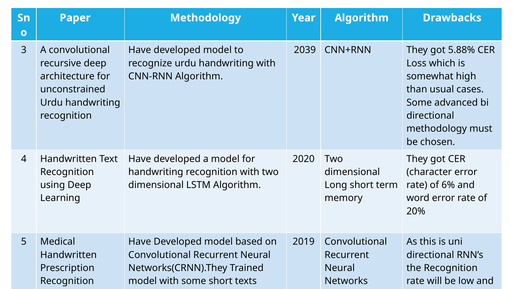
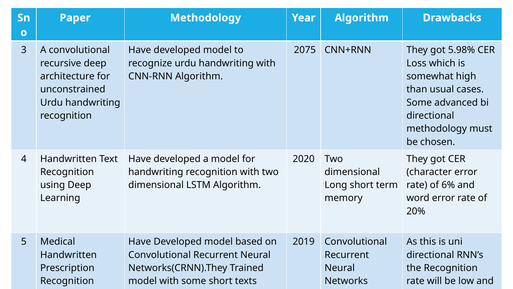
2039: 2039 -> 2075
5.88%: 5.88% -> 5.98%
